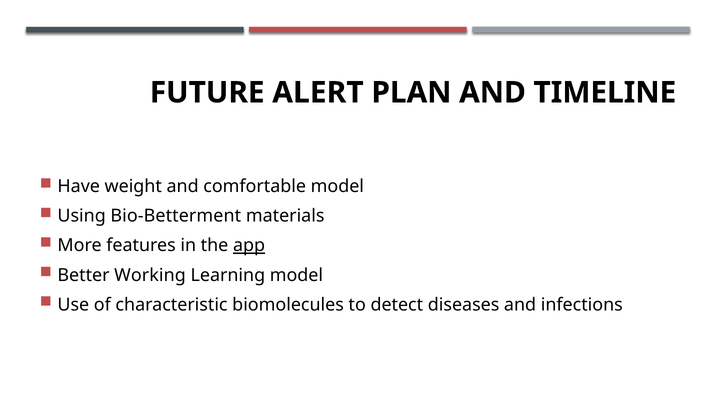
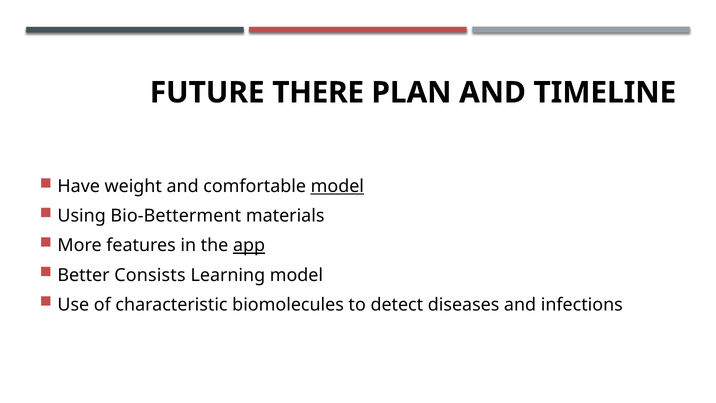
ALERT: ALERT -> THERE
model at (337, 186) underline: none -> present
Working: Working -> Consists
